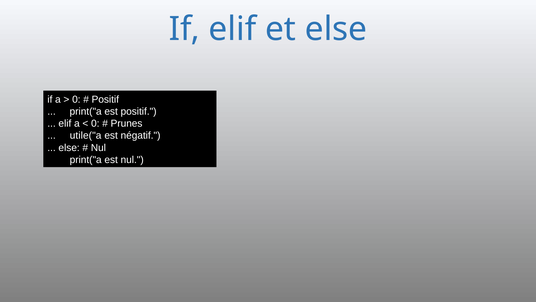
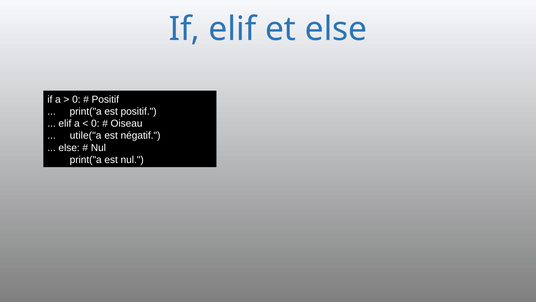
Prunes: Prunes -> Oiseau
